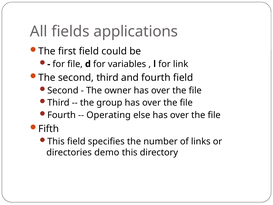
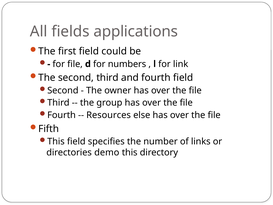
variables: variables -> numbers
Operating: Operating -> Resources
